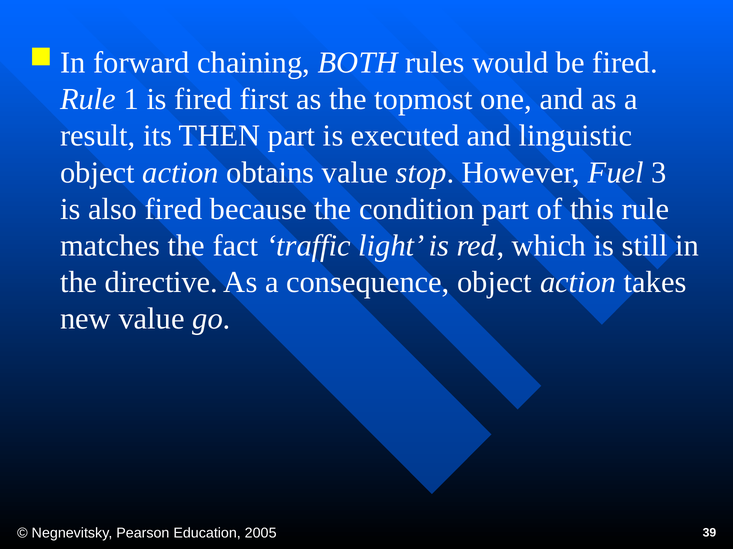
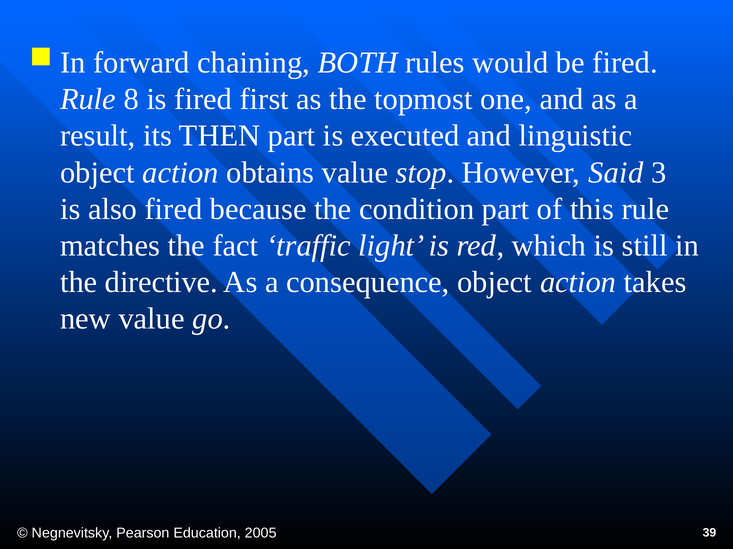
1: 1 -> 8
Fuel: Fuel -> Said
